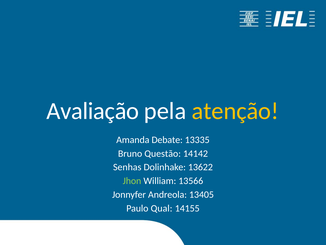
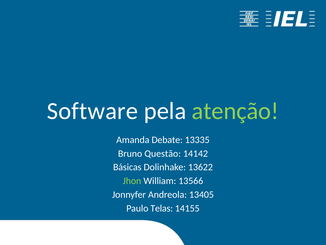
Avaliação: Avaliação -> Software
atenção colour: yellow -> light green
Senhas: Senhas -> Básicas
Qual: Qual -> Telas
